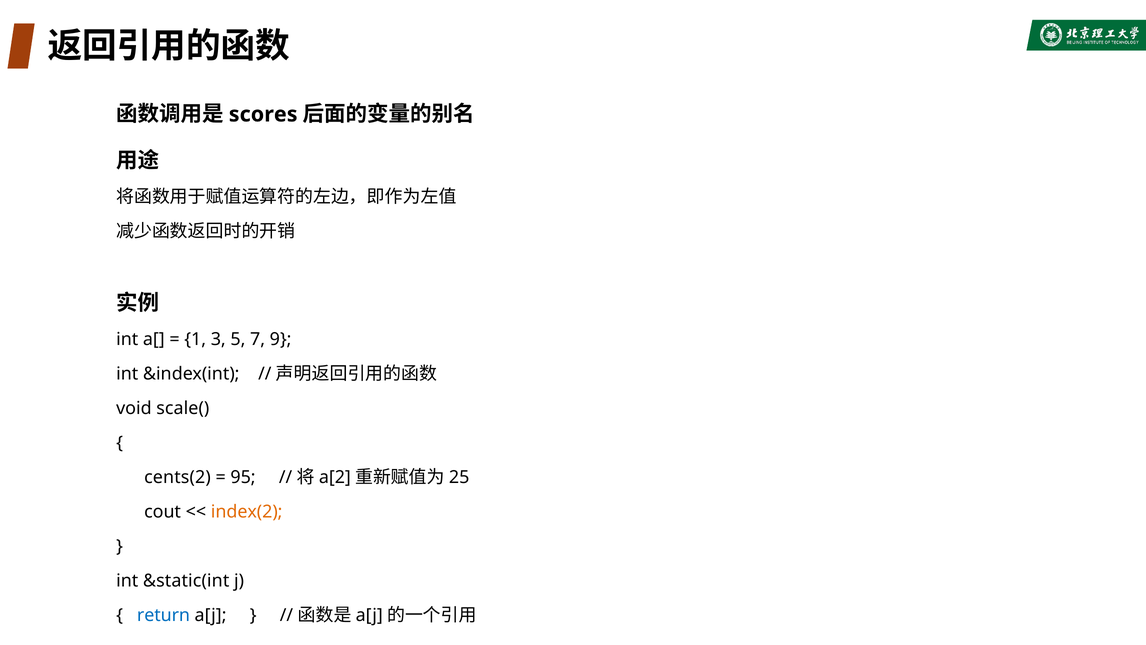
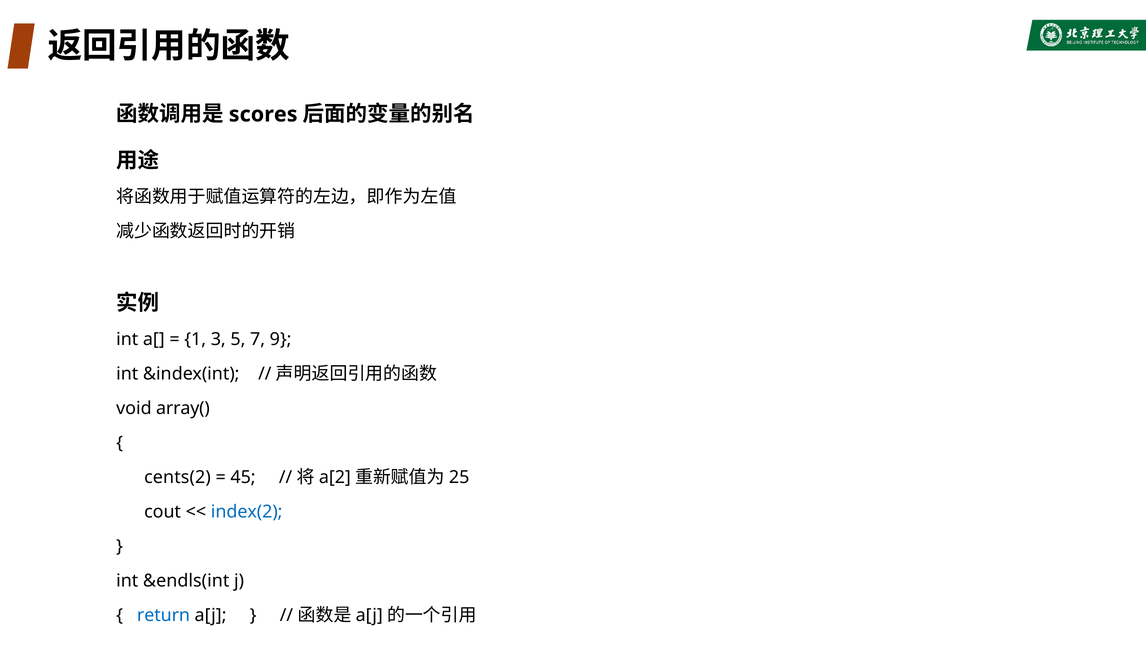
scale(: scale( -> array(
95: 95 -> 45
index(2 colour: orange -> blue
&static(int: &static(int -> &endls(int
